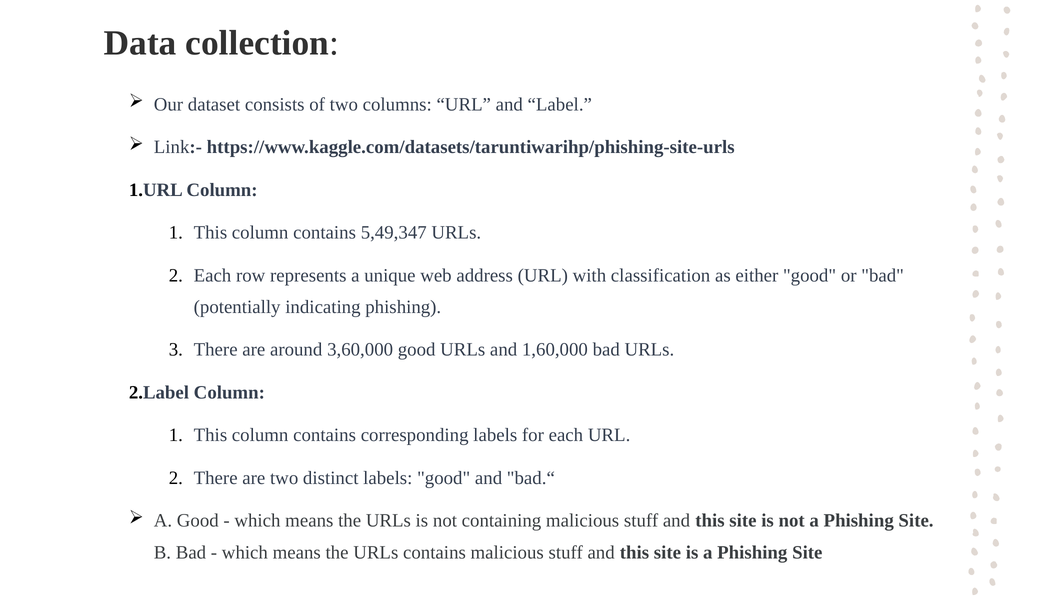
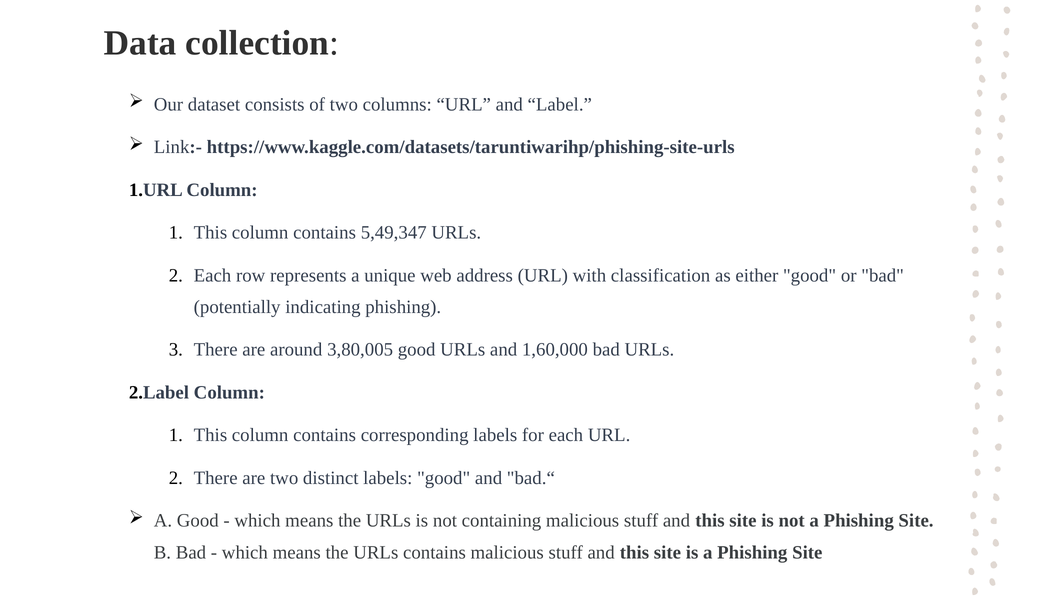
3,60,000: 3,60,000 -> 3,80,005
